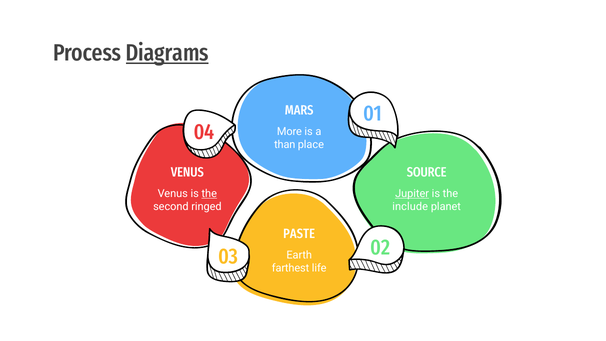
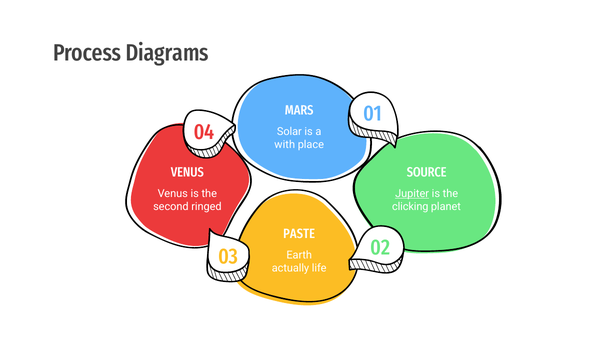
Diagrams underline: present -> none
More: More -> Solar
than: than -> with
the at (209, 194) underline: present -> none
include: include -> clicking
farthest: farthest -> actually
